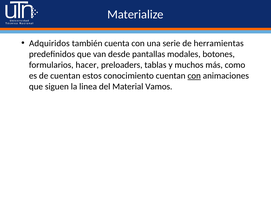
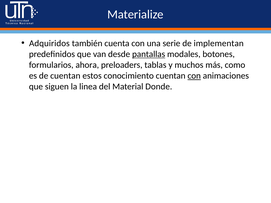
herramientas: herramientas -> implementan
pantallas underline: none -> present
hacer: hacer -> ahora
Vamos: Vamos -> Donde
